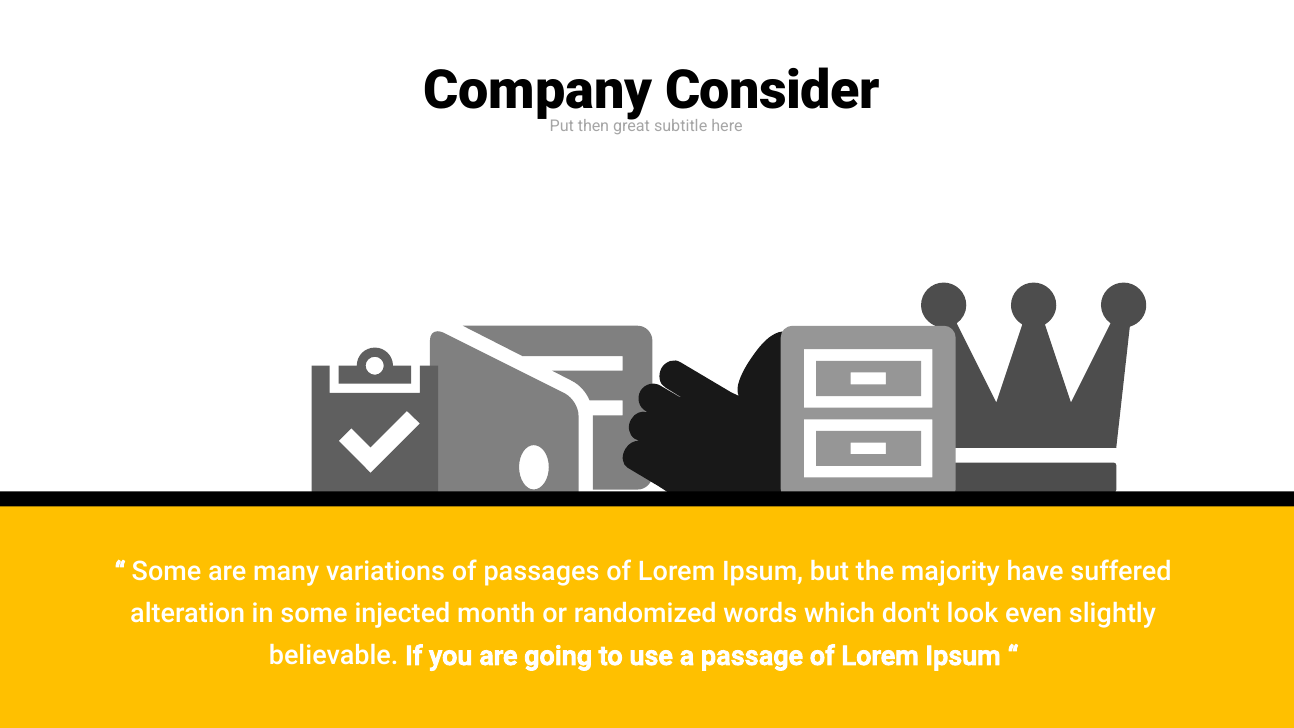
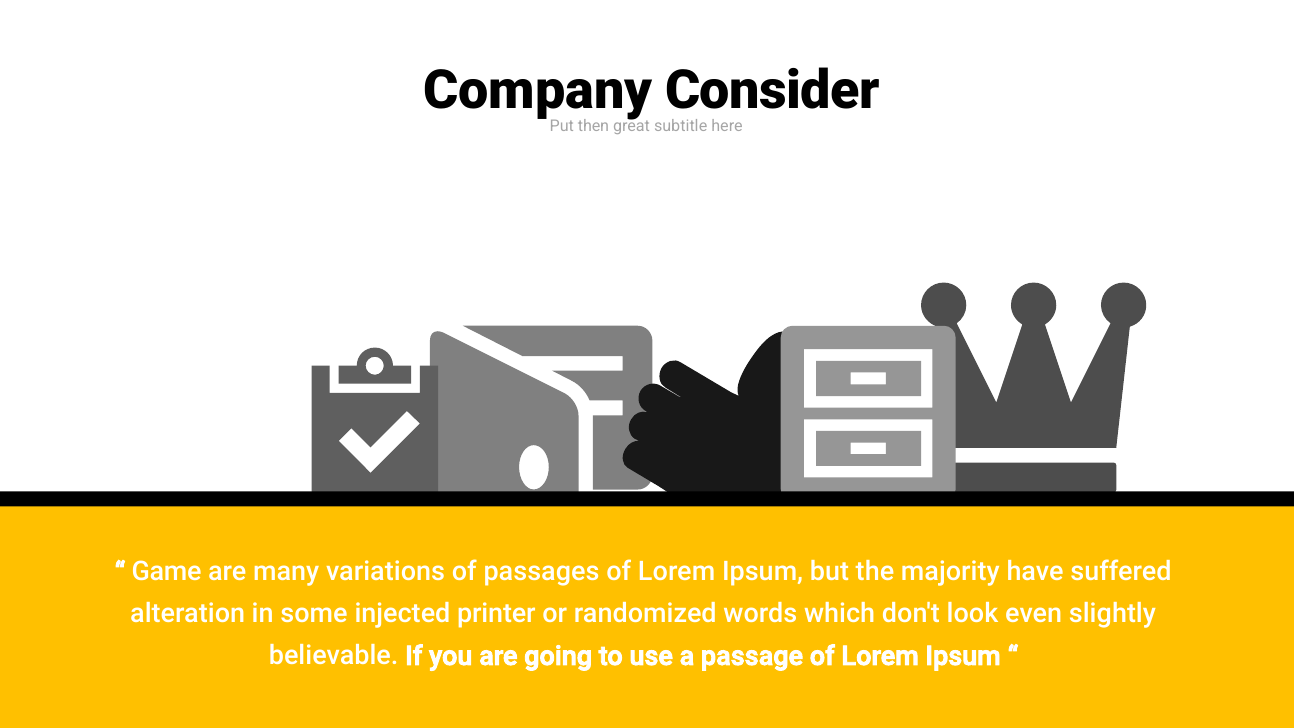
Some at (166, 572): Some -> Game
month: month -> printer
